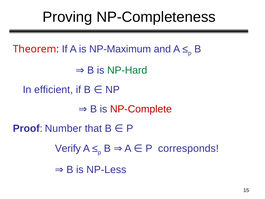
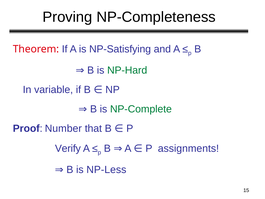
NP-Maximum: NP-Maximum -> NP-Satisfying
efficient: efficient -> variable
NP-Complete colour: red -> green
corresponds: corresponds -> assignments
